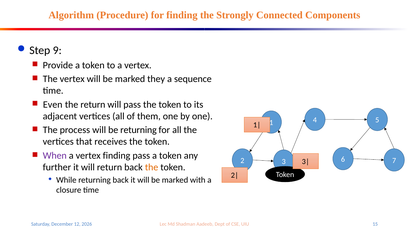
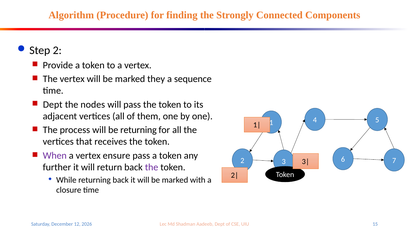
Step 9: 9 -> 2
Even at (53, 104): Even -> Dept
the return: return -> nodes
vertex finding: finding -> ensure
the at (152, 167) colour: orange -> purple
